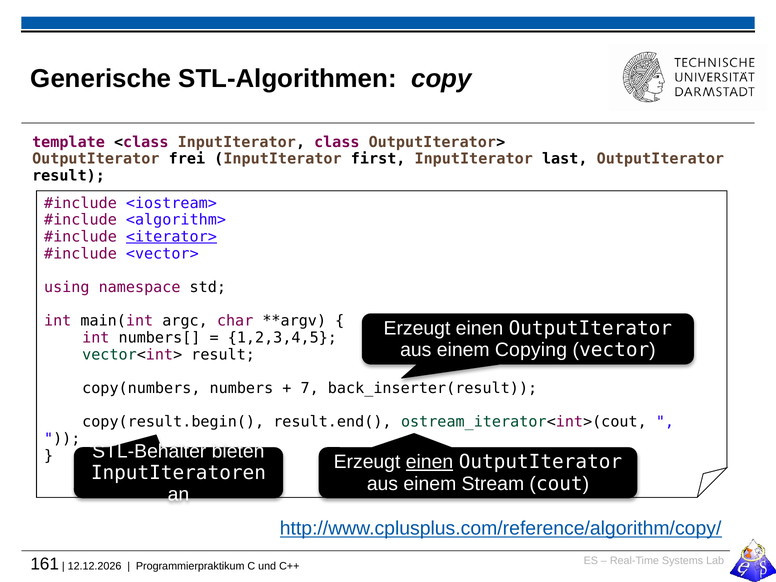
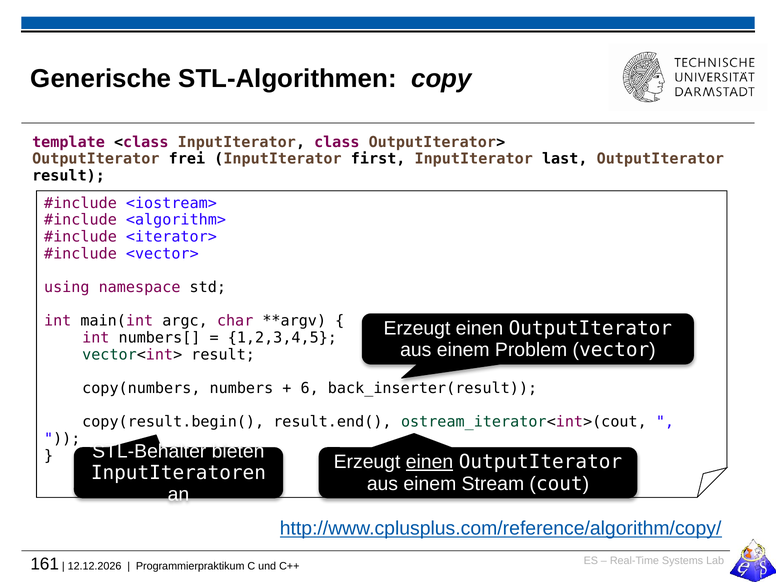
<iterator> underline: present -> none
Copying: Copying -> Problem
7: 7 -> 6
